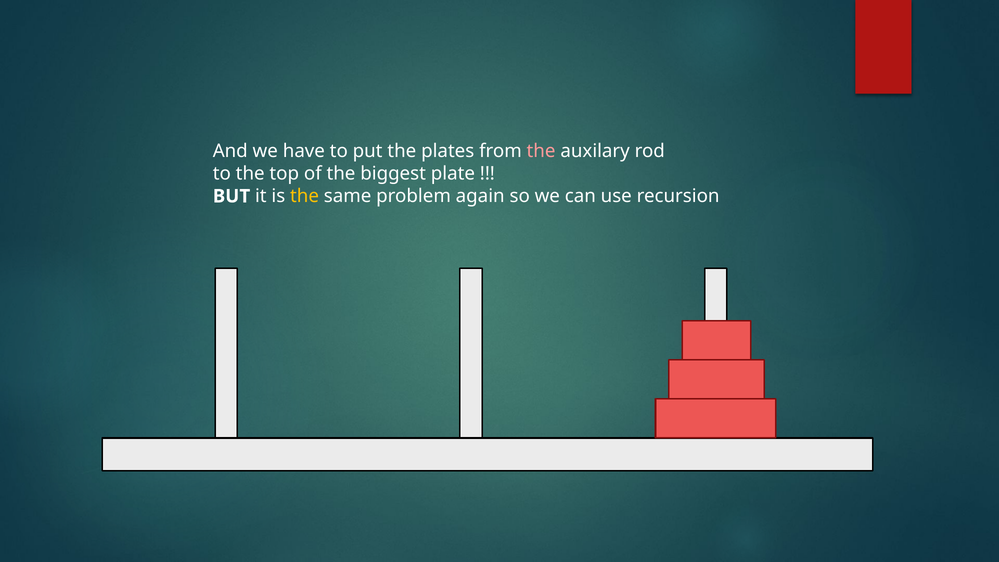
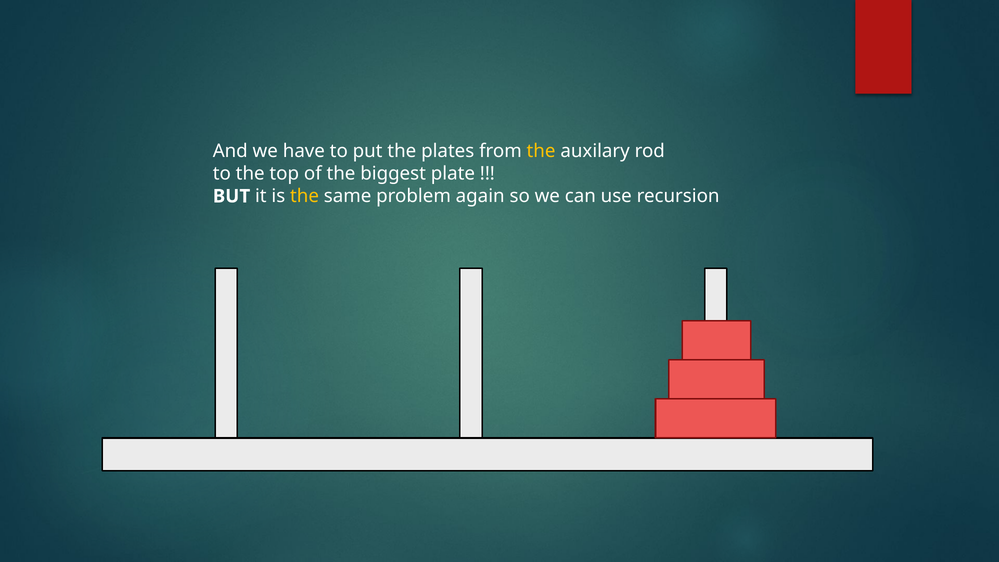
the at (541, 151) colour: pink -> yellow
